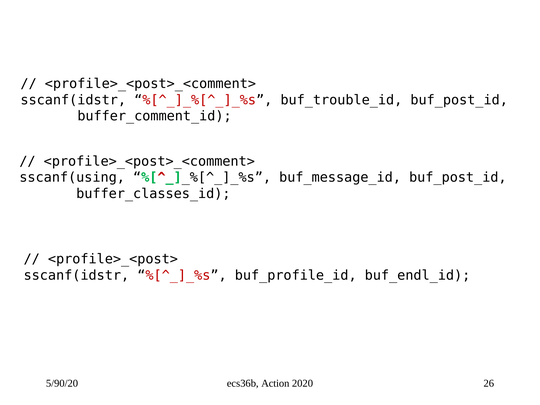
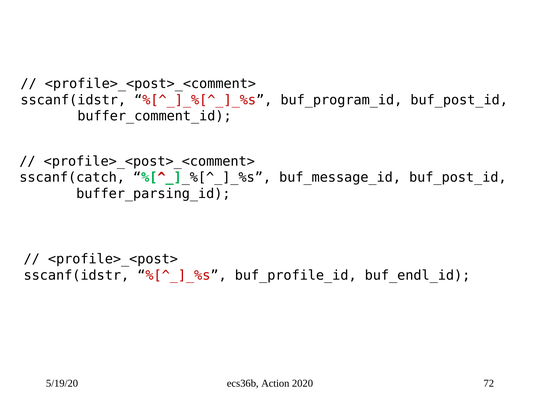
buf_trouble_id: buf_trouble_id -> buf_program_id
sscanf(using: sscanf(using -> sscanf(catch
buffer_classes_id: buffer_classes_id -> buffer_parsing_id
5/90/20: 5/90/20 -> 5/19/20
26: 26 -> 72
